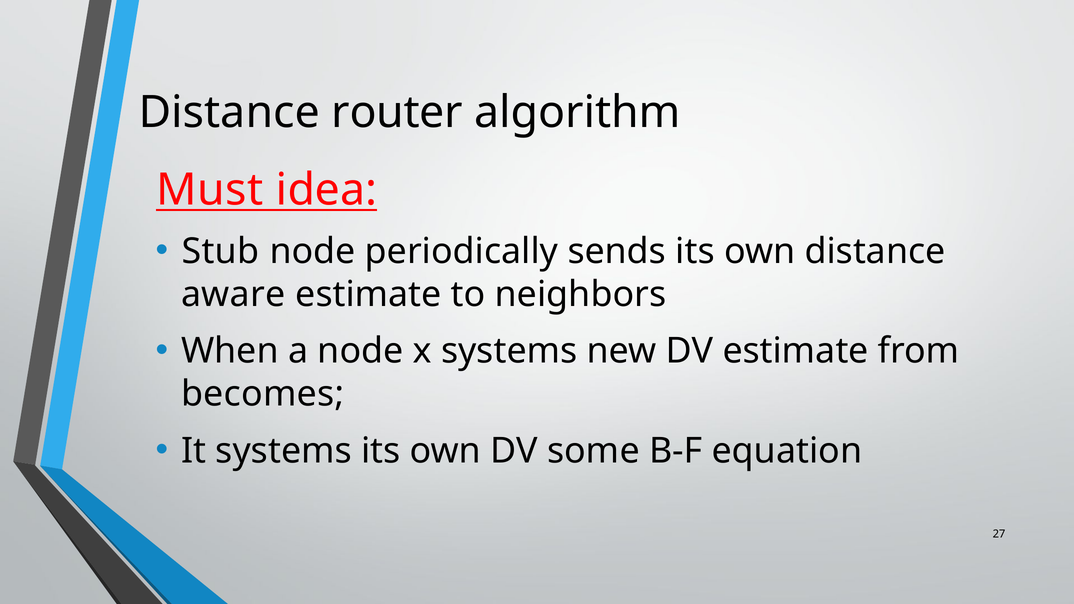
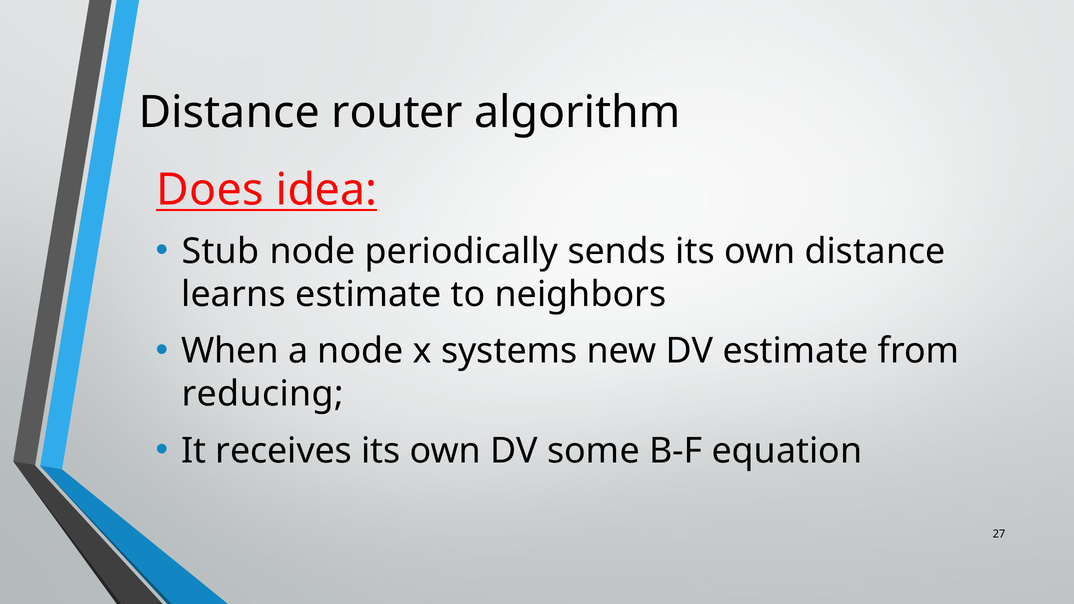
Must: Must -> Does
aware: aware -> learns
becomes: becomes -> reducing
It systems: systems -> receives
